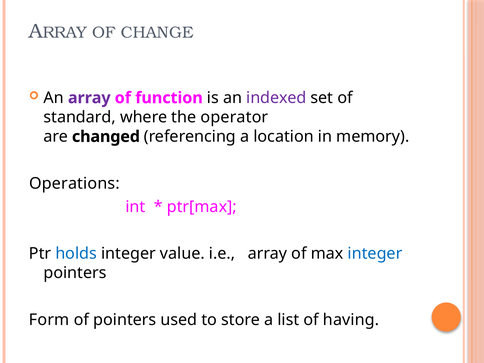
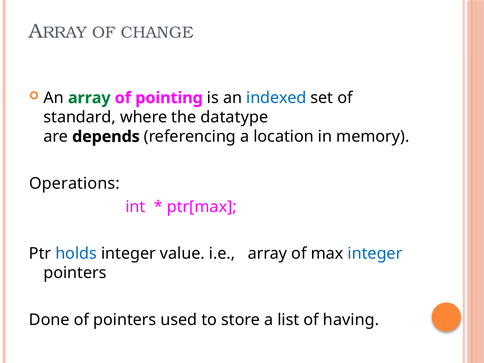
array at (89, 98) colour: purple -> green
function: function -> pointing
indexed colour: purple -> blue
operator: operator -> datatype
changed: changed -> depends
Form: Form -> Done
